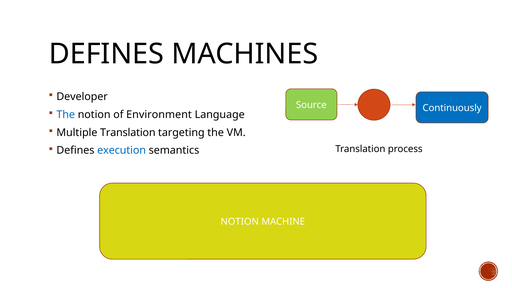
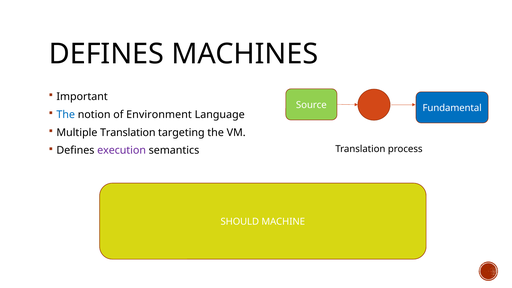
Developer: Developer -> Important
Continuously: Continuously -> Fundamental
execution colour: blue -> purple
NOTION at (240, 222): NOTION -> SHOULD
